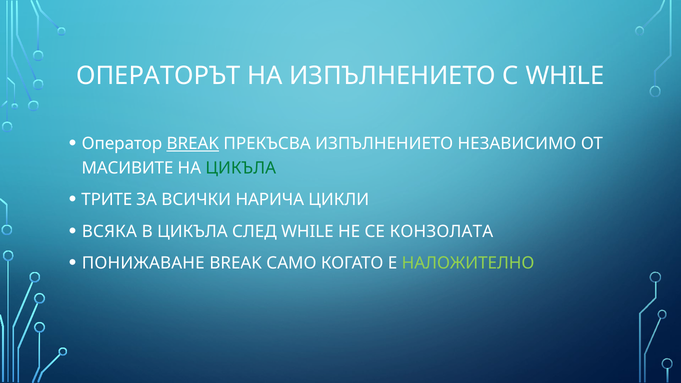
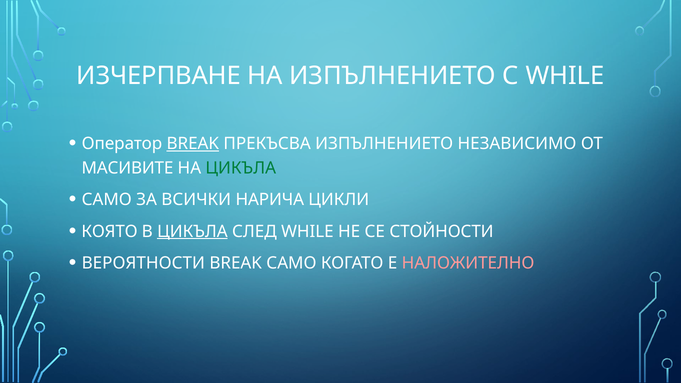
ОПЕРАТОРЪТ: ОПЕРАТОРЪТ -> ИЗЧЕРПВАНЕ
ТРИТЕ at (107, 200): ТРИТЕ -> САМО
ВСЯКА: ВСЯКА -> КОЯТО
ЦИКЪЛА at (192, 231) underline: none -> present
КОНЗОЛАТА: КОНЗОЛАТА -> СТОЙНОСТИ
ПОНИЖАВАНЕ: ПОНИЖАВАНЕ -> ВЕРОЯТНОСТИ
НАЛОЖИТЕЛНО colour: light green -> pink
